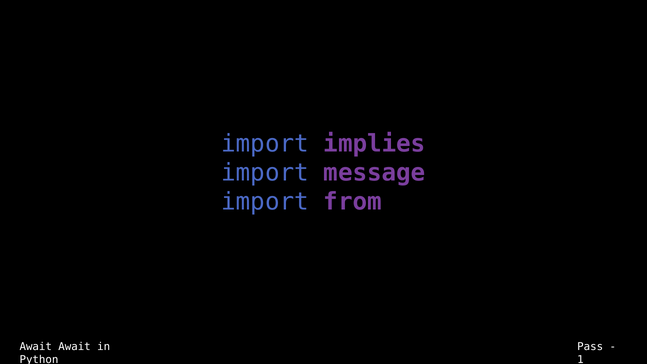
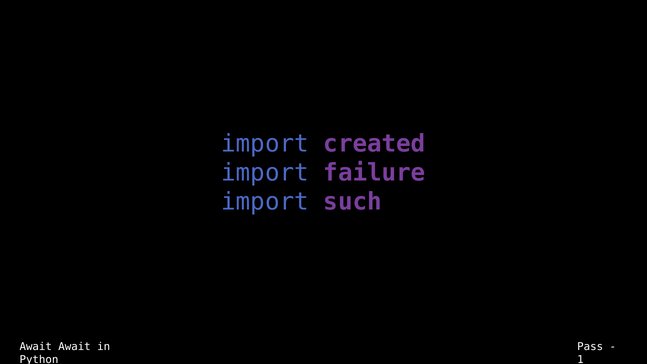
implies: implies -> created
message: message -> failure
from: from -> such
